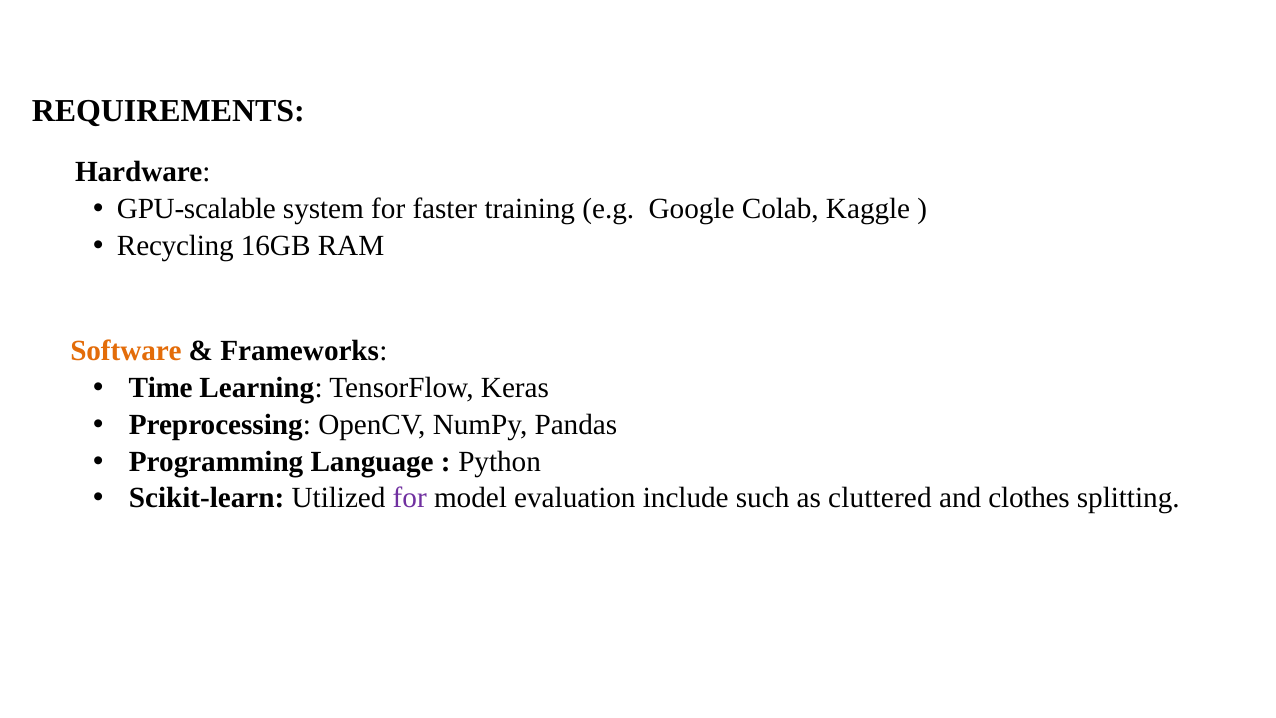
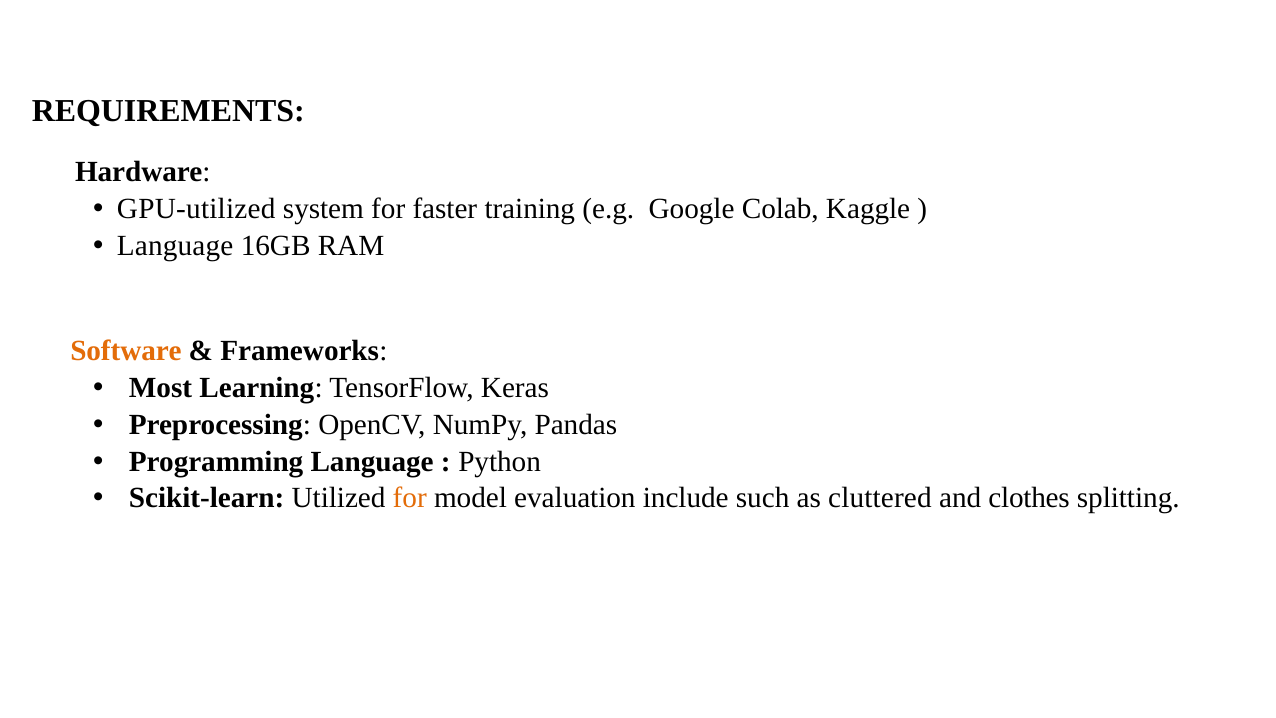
GPU-scalable: GPU-scalable -> GPU-utilized
Recycling at (175, 246): Recycling -> Language
Time: Time -> Most
for at (410, 498) colour: purple -> orange
